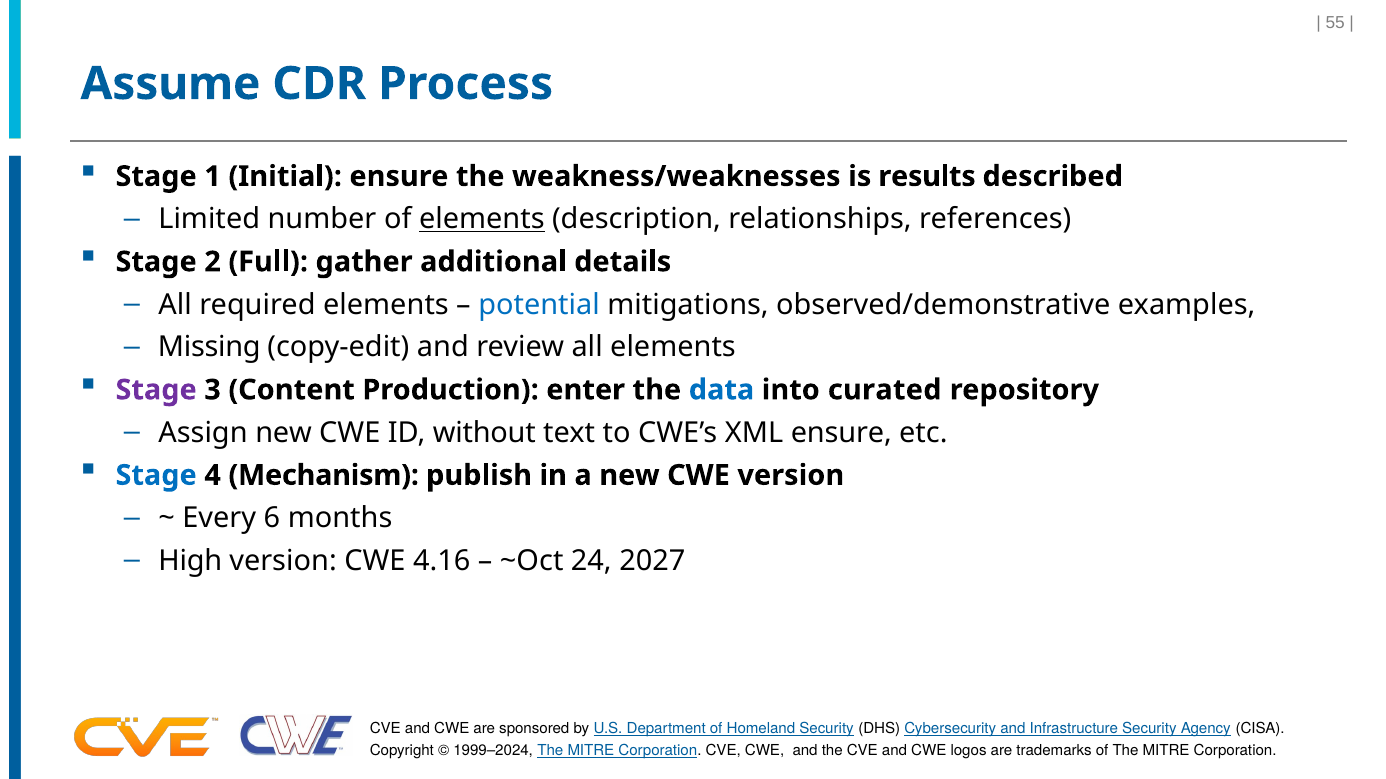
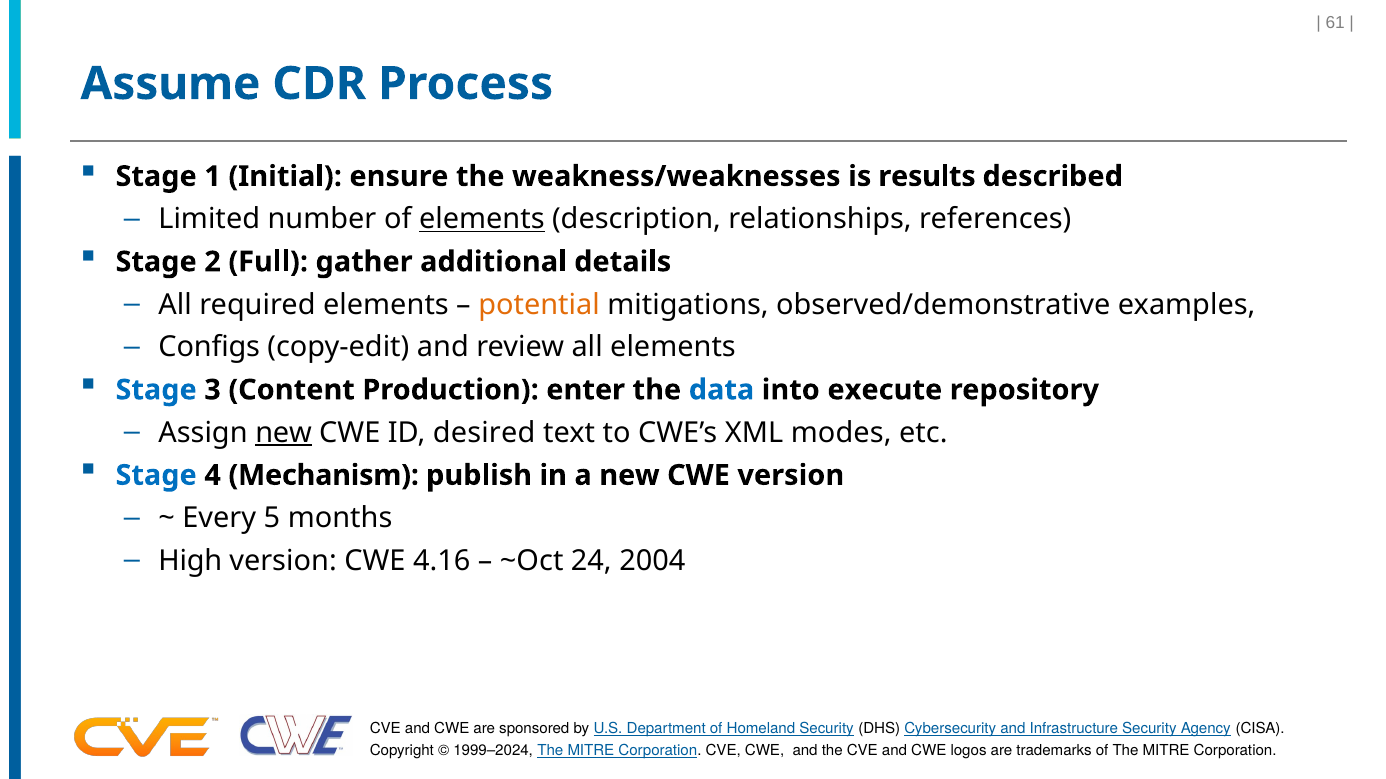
55: 55 -> 61
potential colour: blue -> orange
Missing: Missing -> Configs
Stage at (156, 390) colour: purple -> blue
curated: curated -> execute
new at (284, 433) underline: none -> present
without: without -> desired
XML ensure: ensure -> modes
6: 6 -> 5
2027: 2027 -> 2004
